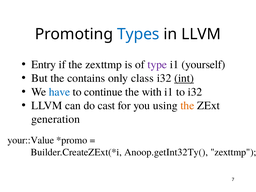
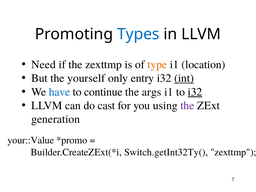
Entry: Entry -> Need
type colour: purple -> orange
yourself: yourself -> location
contains: contains -> yourself
class: class -> entry
with: with -> args
i32 at (195, 92) underline: none -> present
the at (187, 106) colour: orange -> purple
Anoop.getInt32Ty(: Anoop.getInt32Ty( -> Switch.getInt32Ty(
